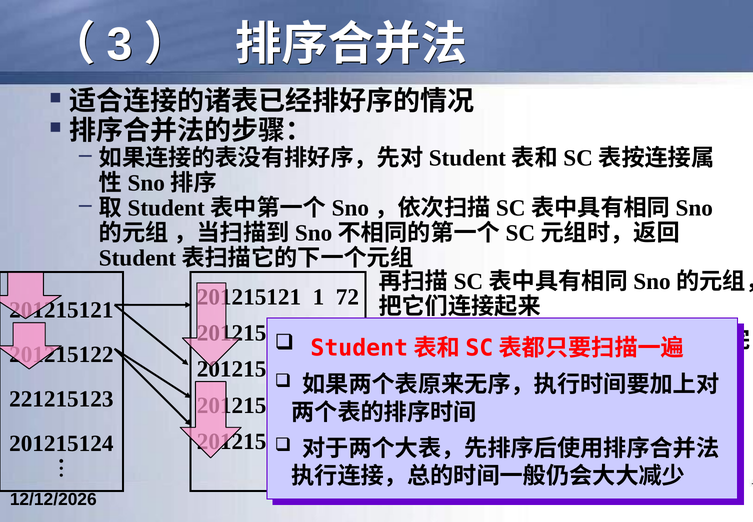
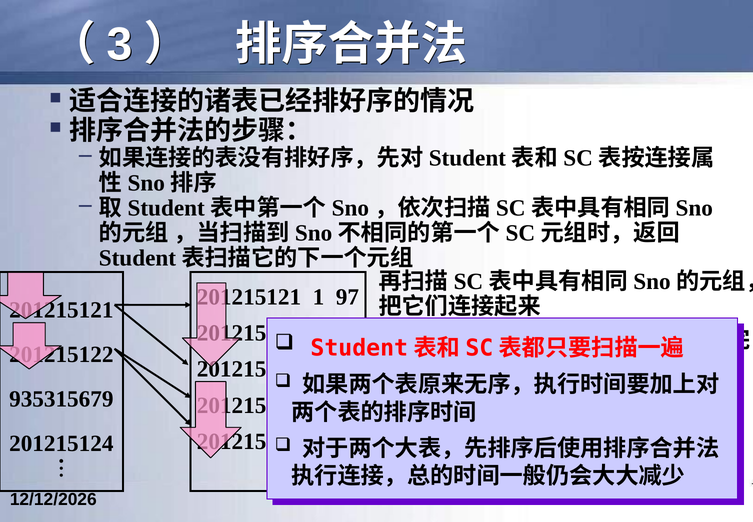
72: 72 -> 97
221215123: 221215123 -> 935315679
